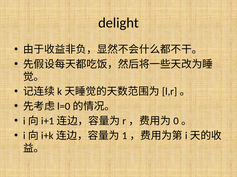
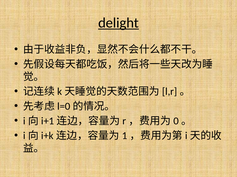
delight underline: none -> present
